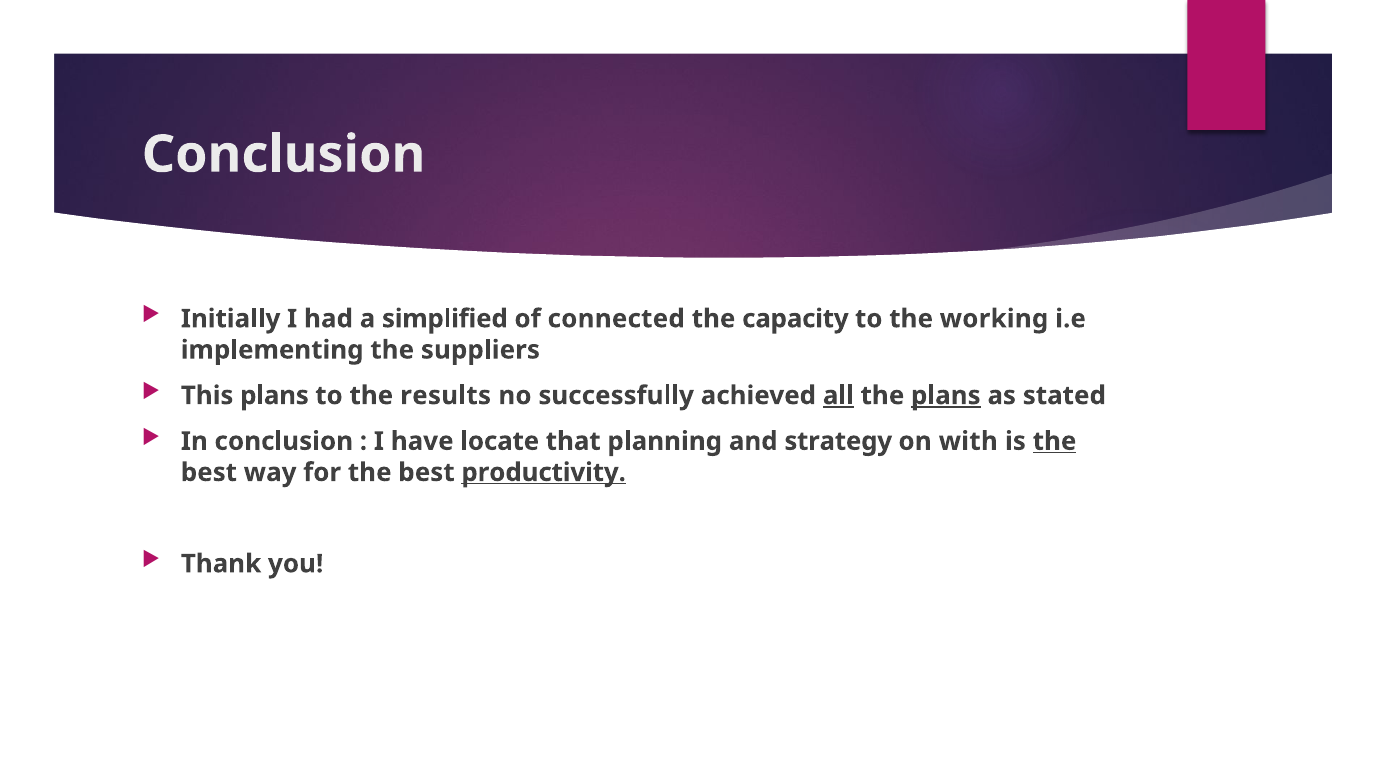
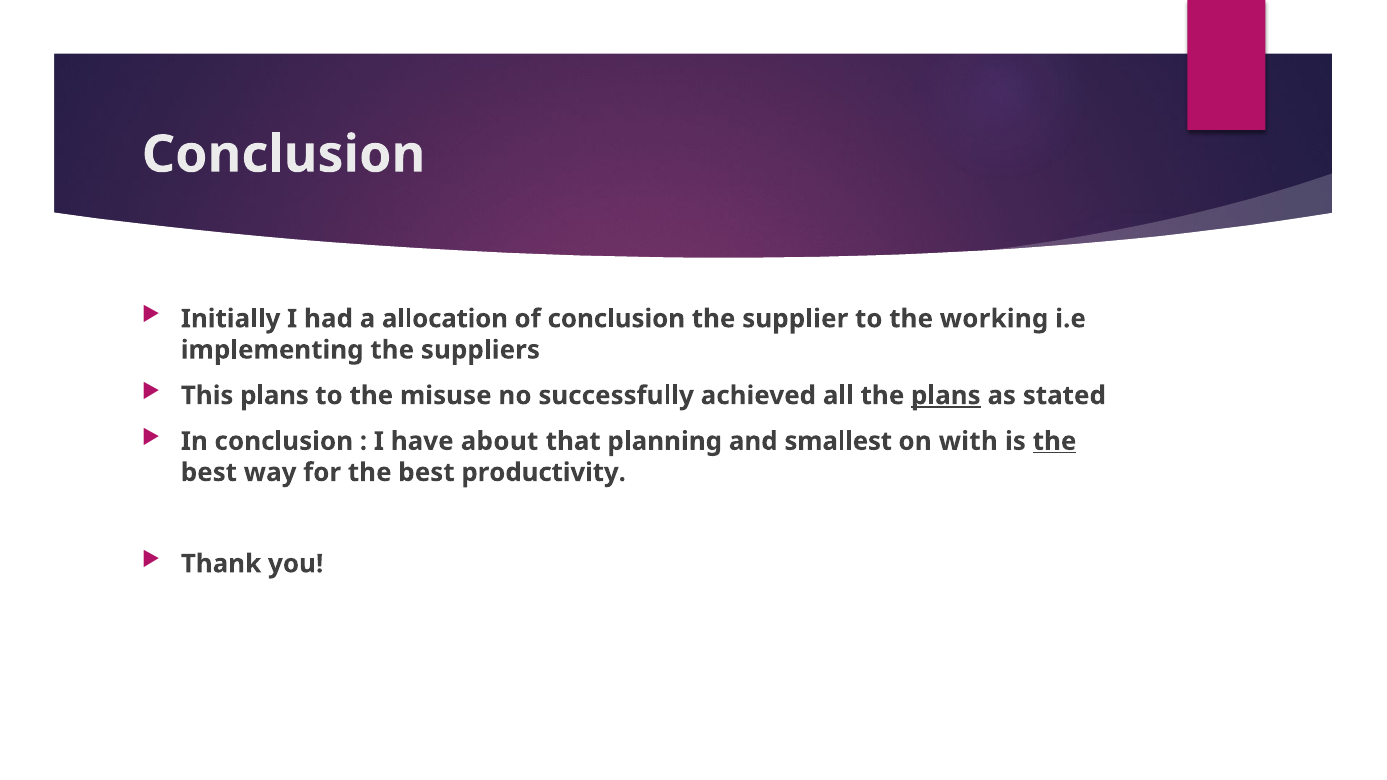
simplified: simplified -> allocation
of connected: connected -> conclusion
capacity: capacity -> supplier
results: results -> misuse
all underline: present -> none
locate: locate -> about
strategy: strategy -> smallest
productivity underline: present -> none
